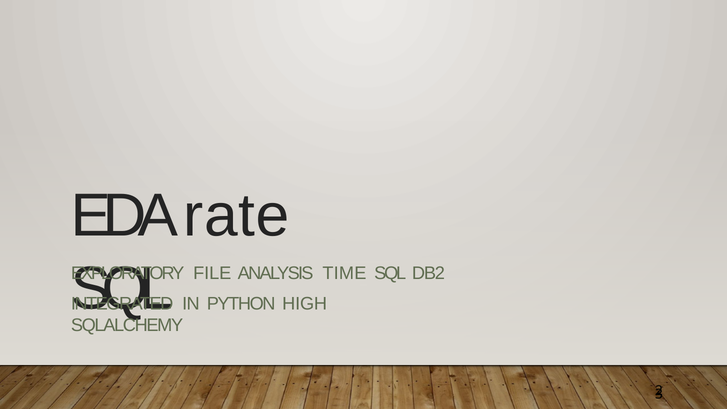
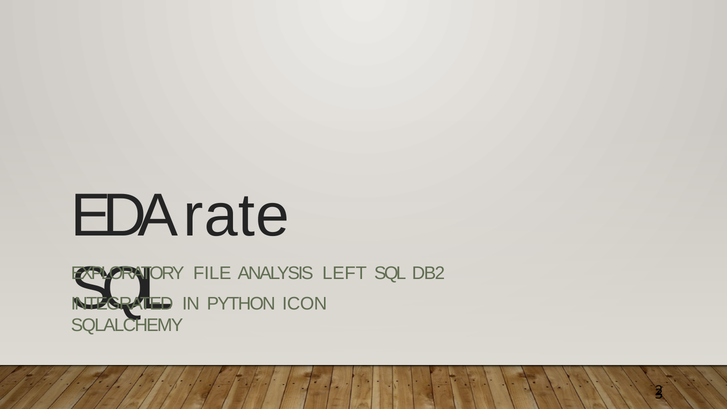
TIME: TIME -> LEFT
HIGH: HIGH -> ICON
